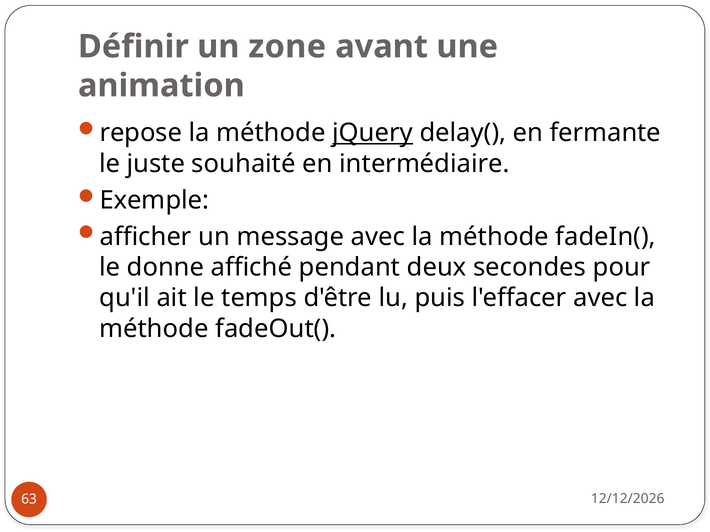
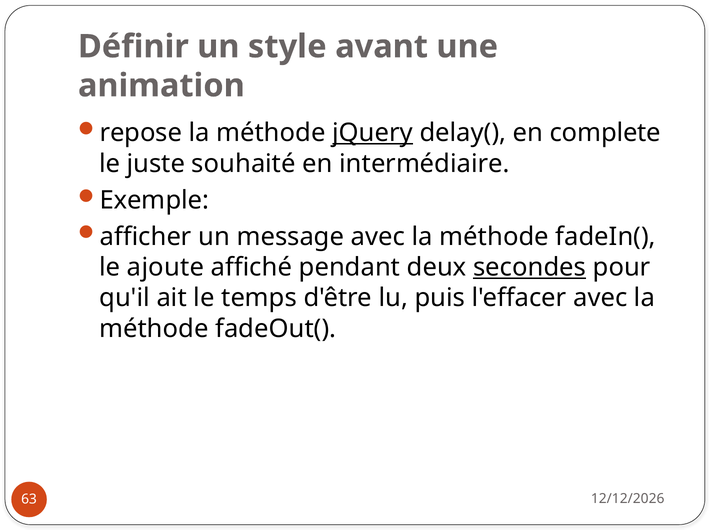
zone: zone -> style
fermante: fermante -> complete
donne: donne -> ajoute
secondes underline: none -> present
